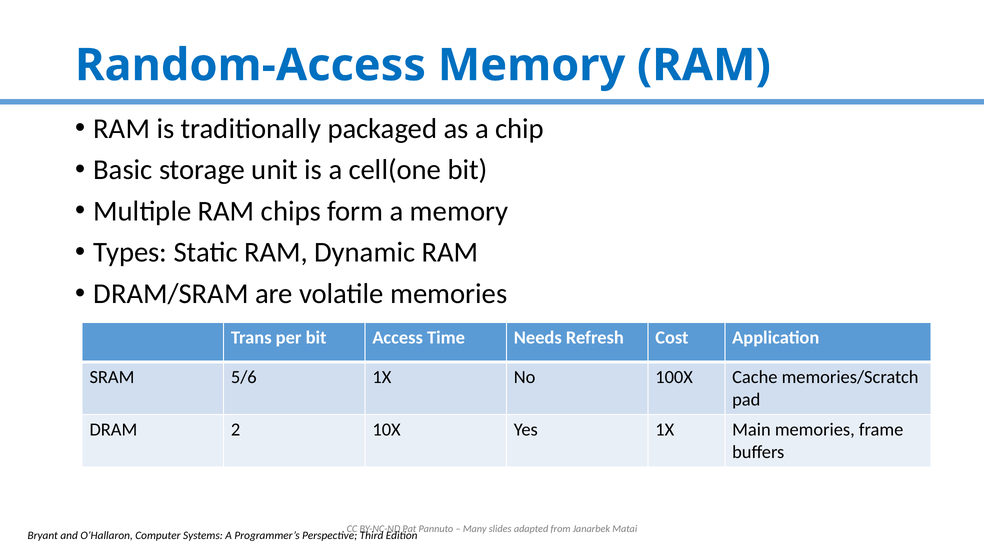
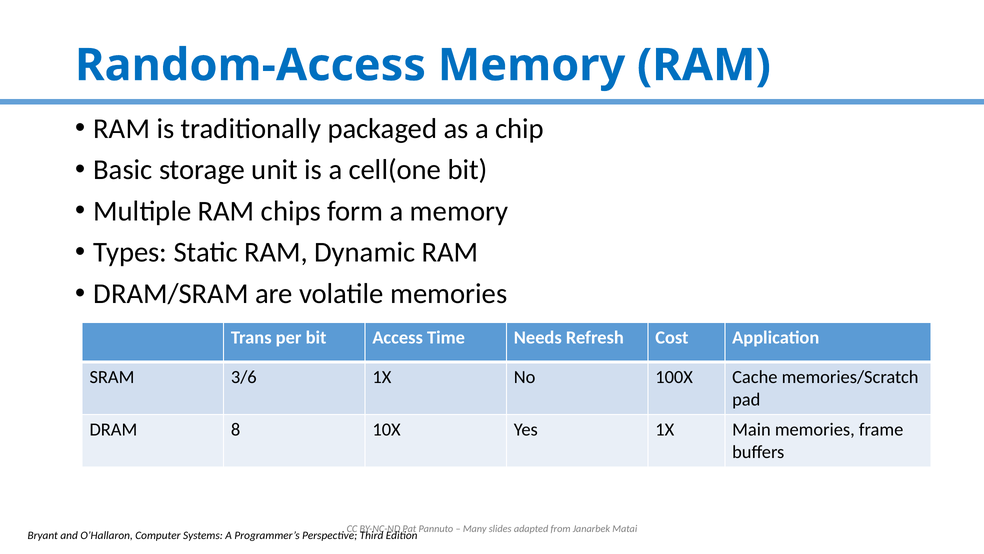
5/6: 5/6 -> 3/6
2: 2 -> 8
